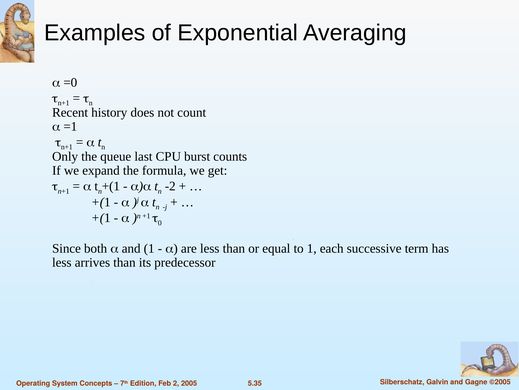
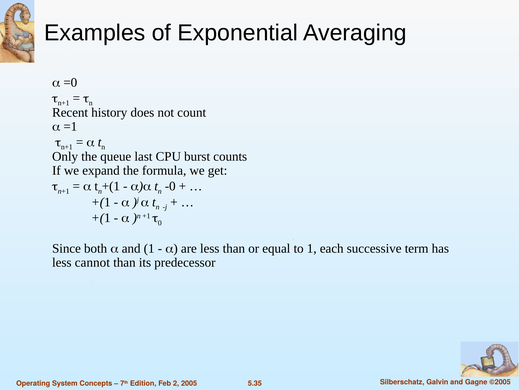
-2: -2 -> -0
arrives: arrives -> cannot
